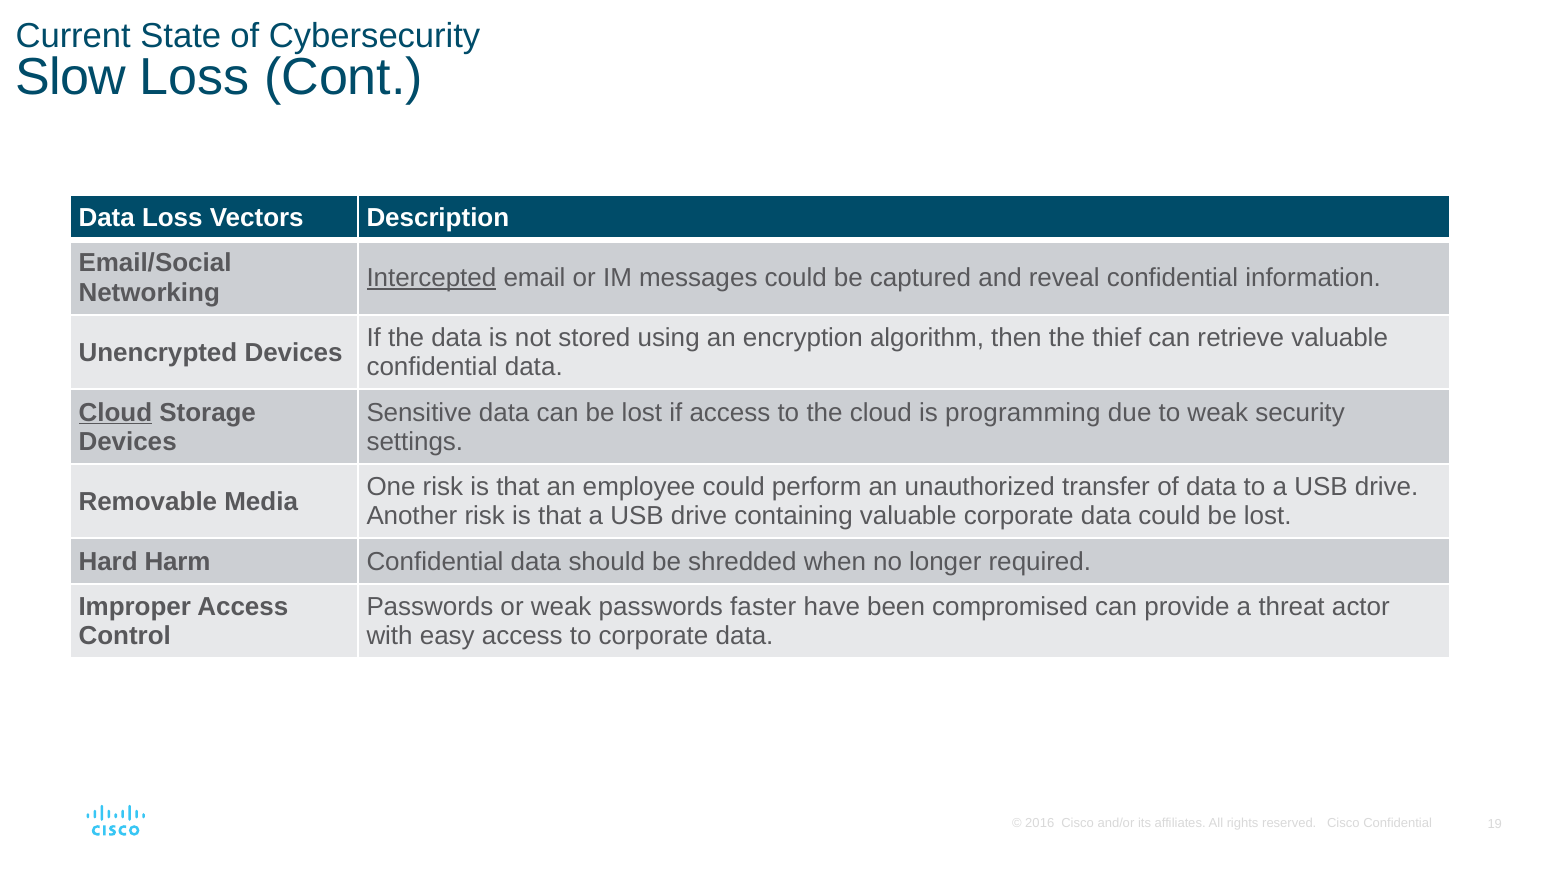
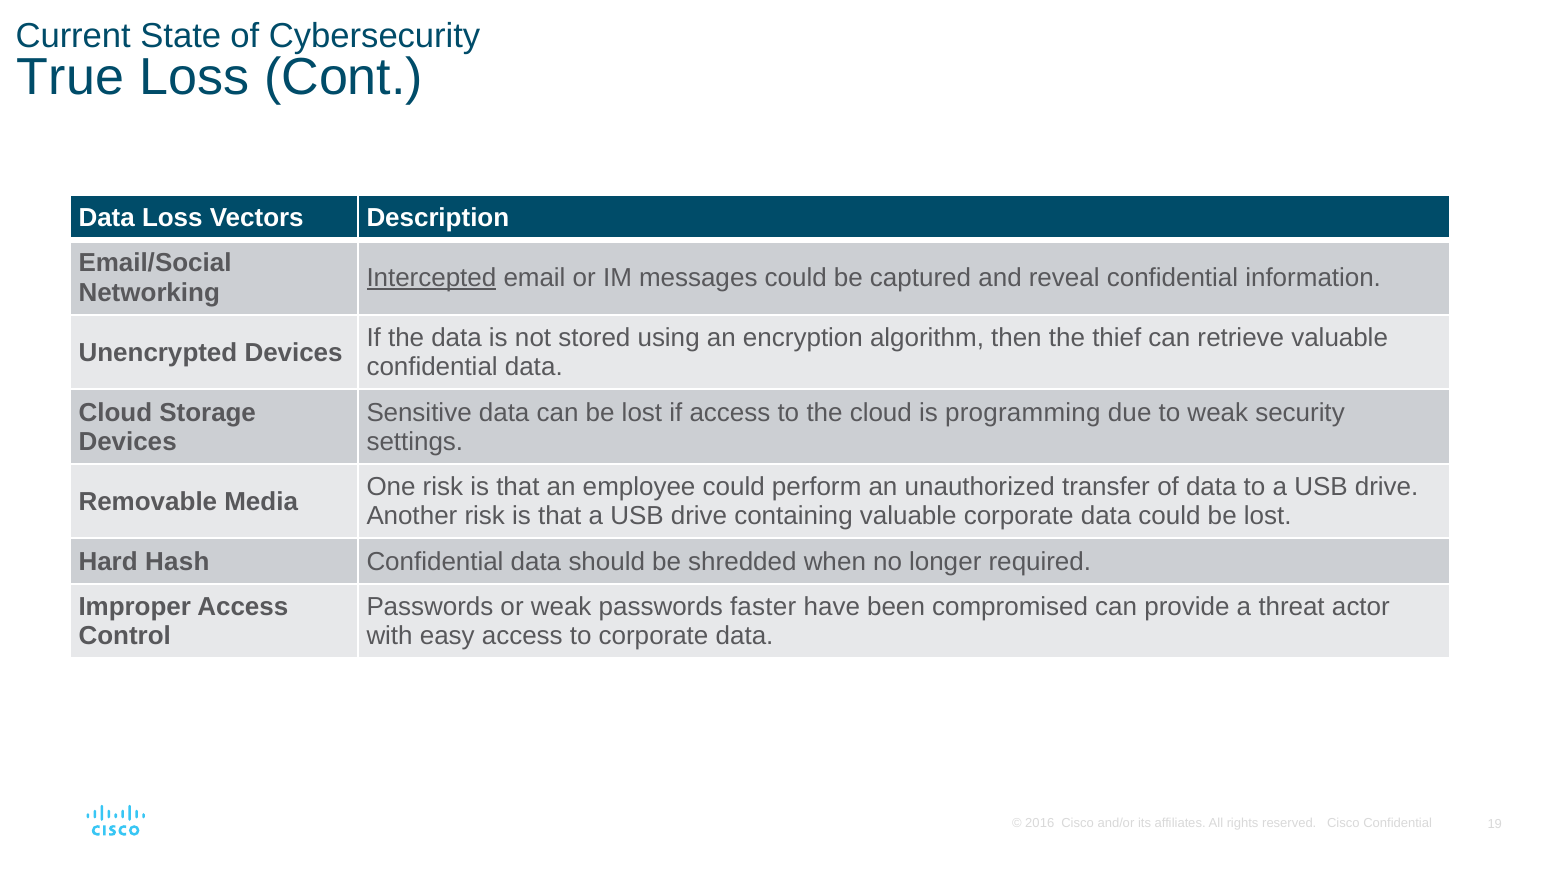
Slow: Slow -> True
Cloud at (115, 413) underline: present -> none
Harm: Harm -> Hash
